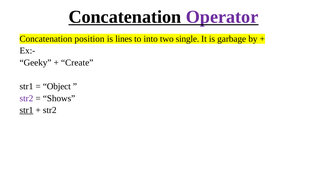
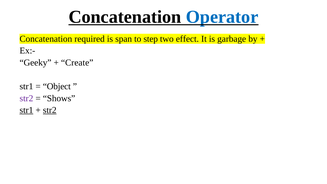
Operator colour: purple -> blue
position: position -> required
lines: lines -> span
into: into -> step
single: single -> effect
str2 at (50, 110) underline: none -> present
